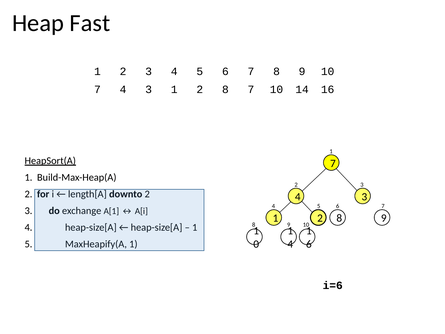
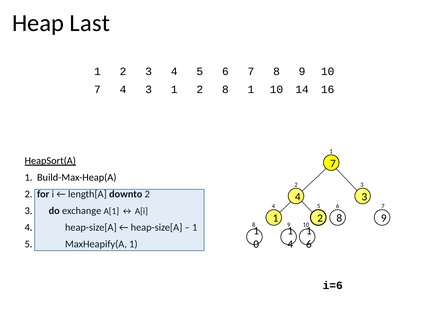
Fast: Fast -> Last
8 7: 7 -> 1
